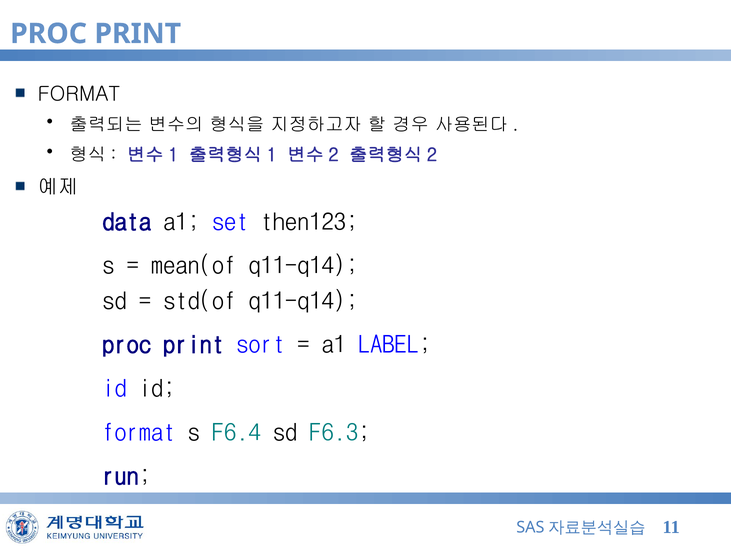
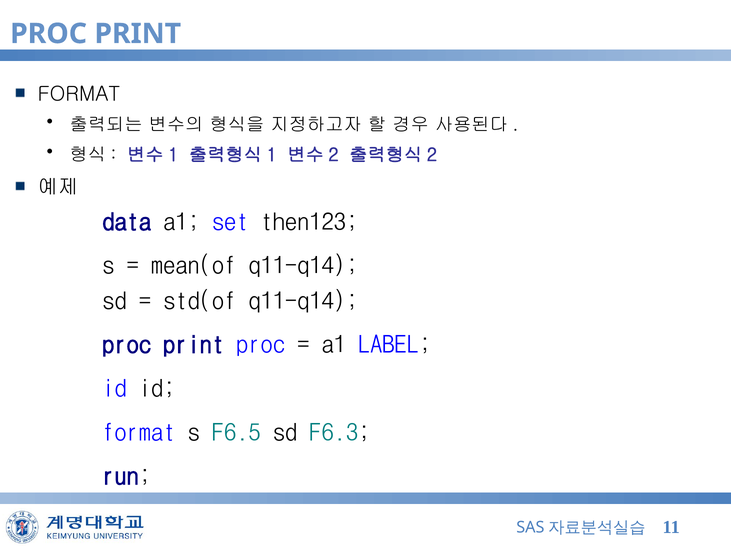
print sort: sort -> proc
F6.4: F6.4 -> F6.5
